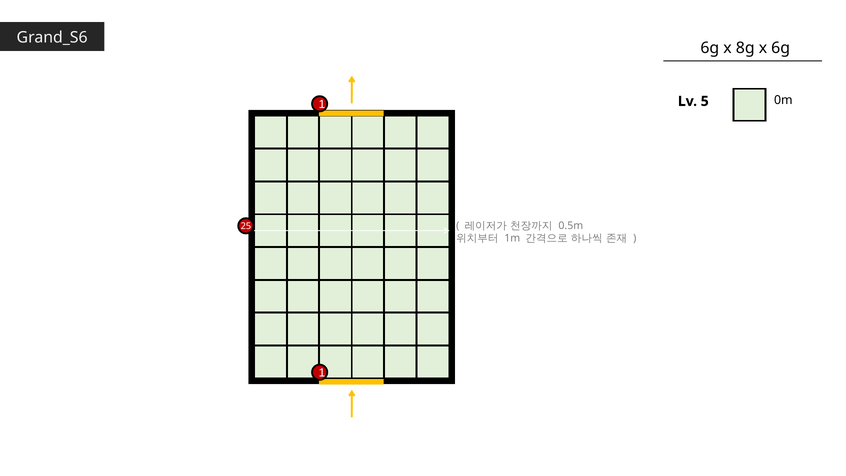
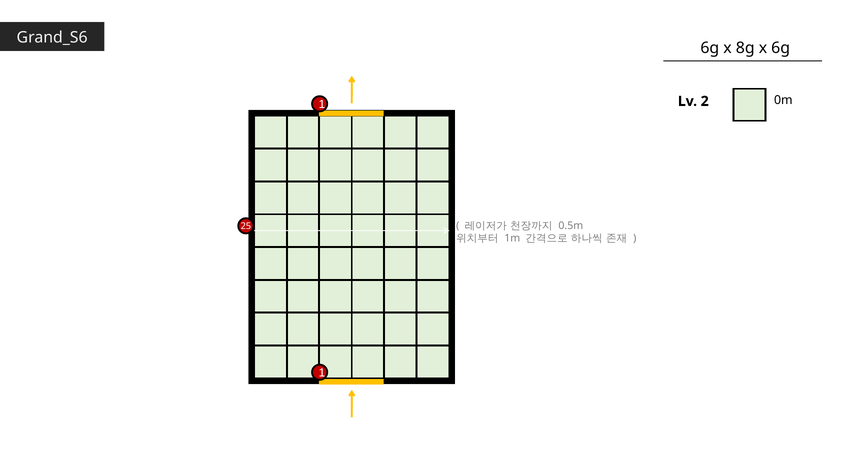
5: 5 -> 2
